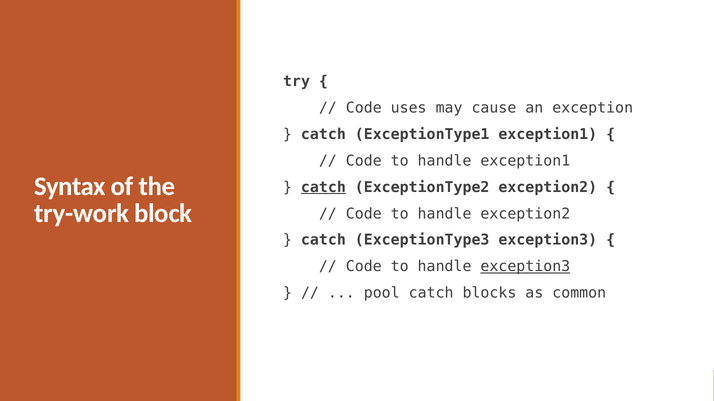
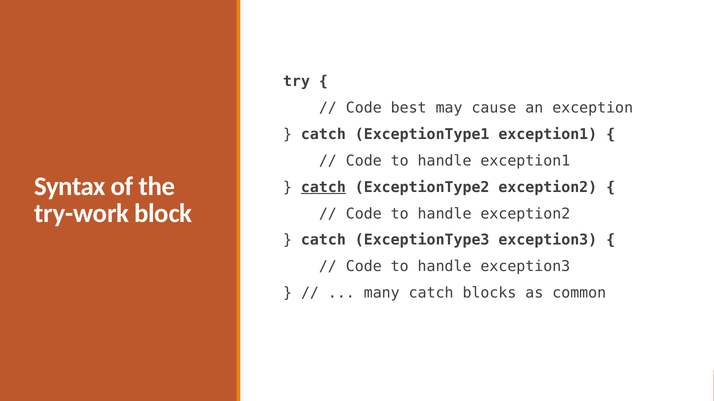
uses: uses -> best
exception3 at (525, 267) underline: present -> none
pool: pool -> many
